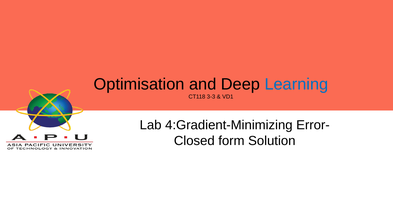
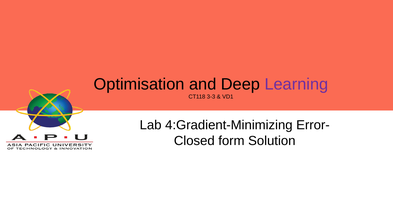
Learning colour: blue -> purple
